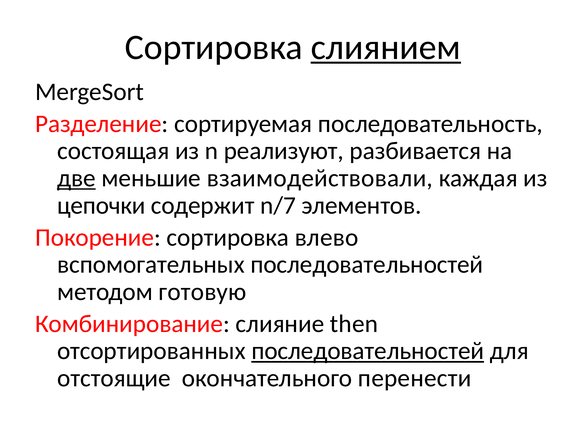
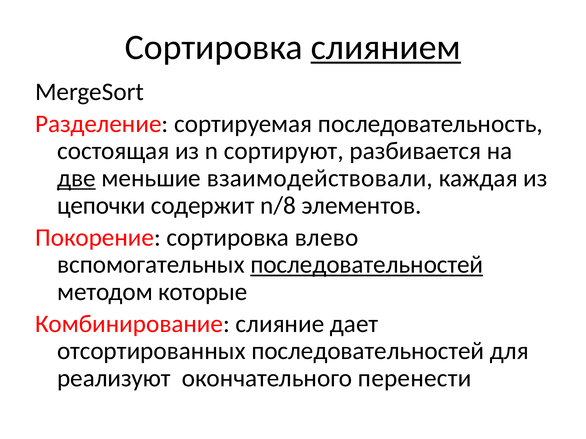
реализуют: реализуют -> сортируют
n/7: n/7 -> n/8
последовательностей at (367, 265) underline: none -> present
готовую: готовую -> которые
then: then -> дает
последовательностей at (368, 351) underline: present -> none
отстоящие: отстоящие -> реализуют
